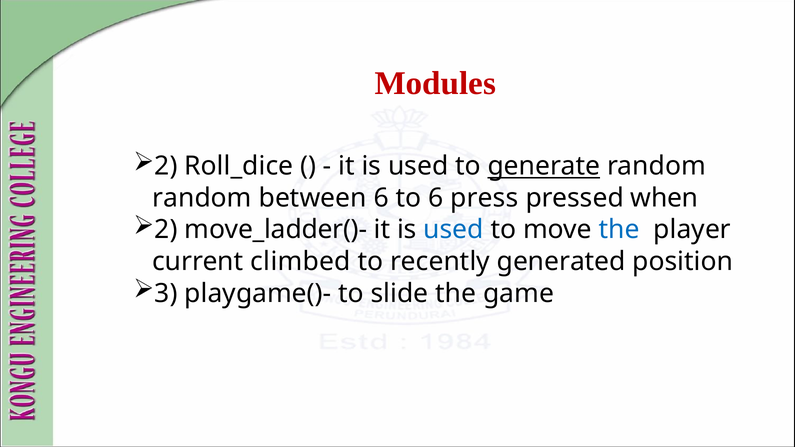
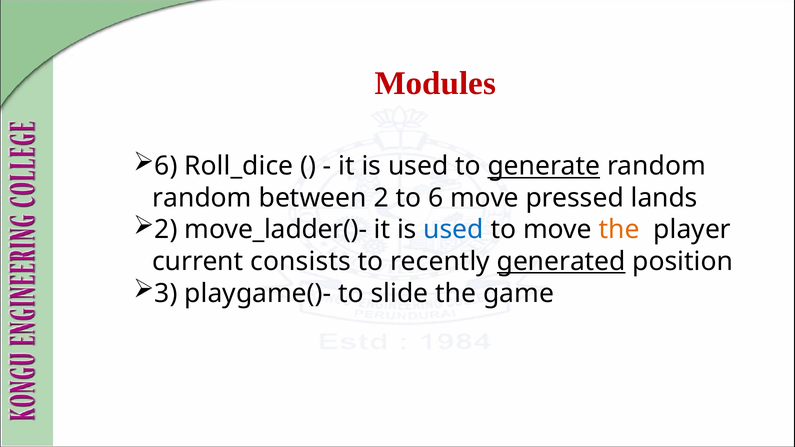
2 at (166, 166): 2 -> 6
between 6: 6 -> 2
6 press: press -> move
when: when -> lands
the at (619, 230) colour: blue -> orange
climbed: climbed -> consists
generated underline: none -> present
